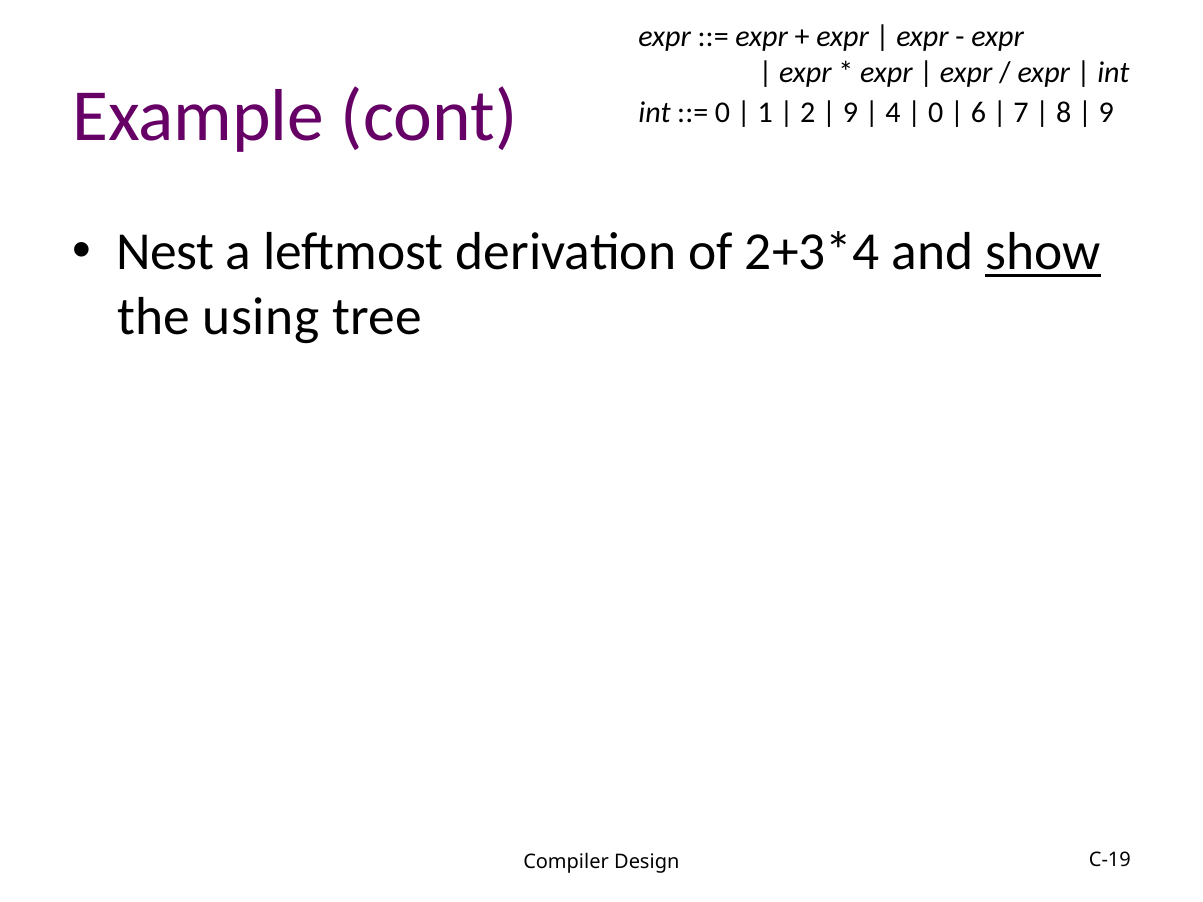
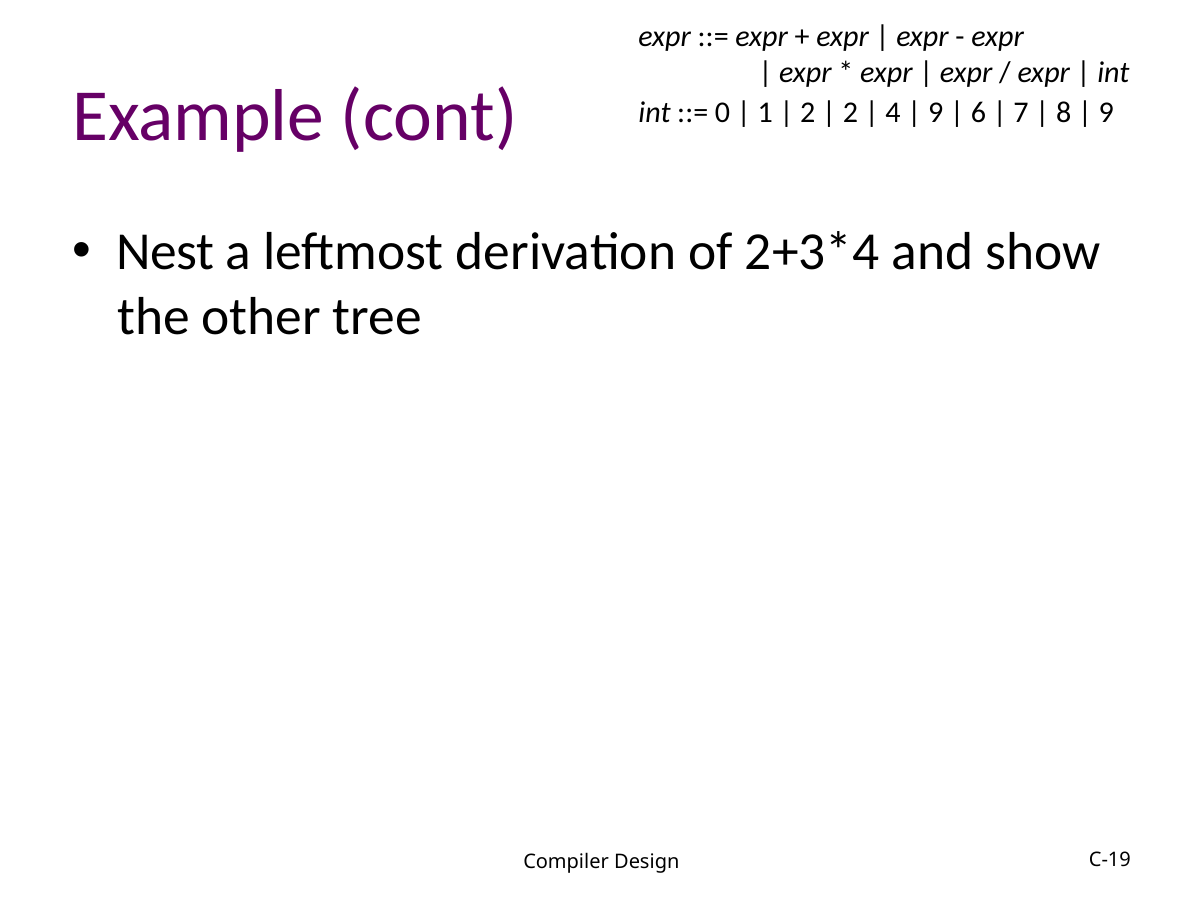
9 at (850, 112): 9 -> 2
0 at (936, 112): 0 -> 9
show underline: present -> none
using: using -> other
